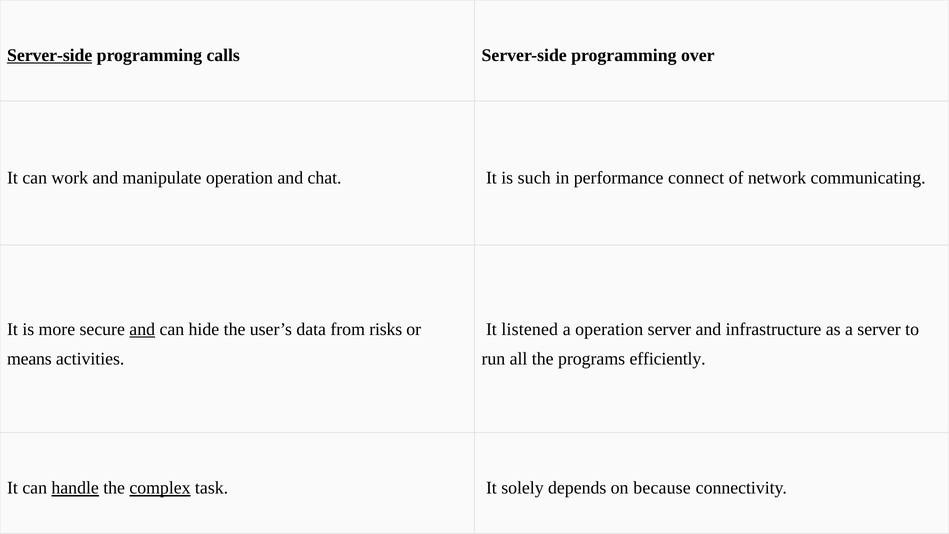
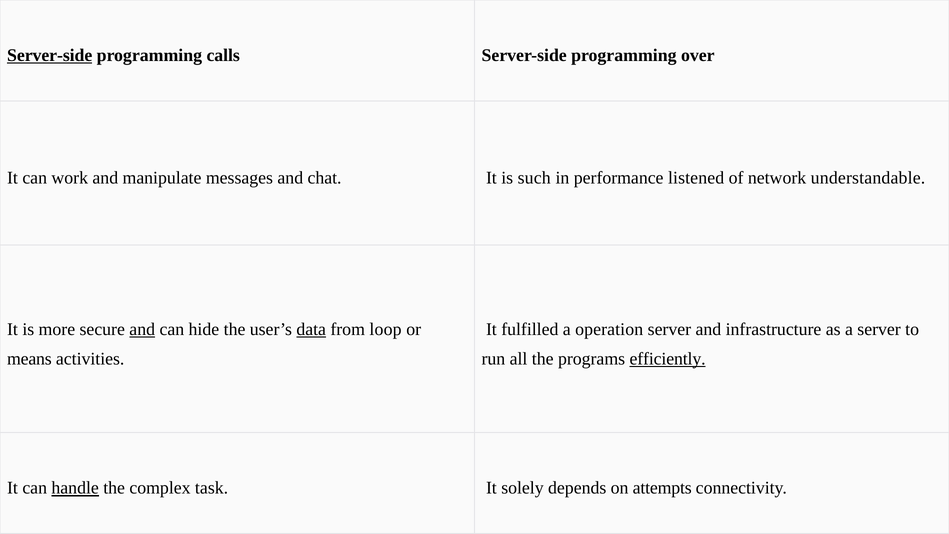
manipulate operation: operation -> messages
connect: connect -> listened
communicating: communicating -> understandable
data underline: none -> present
risks: risks -> loop
listened: listened -> fulfilled
efficiently underline: none -> present
complex underline: present -> none
because: because -> attempts
